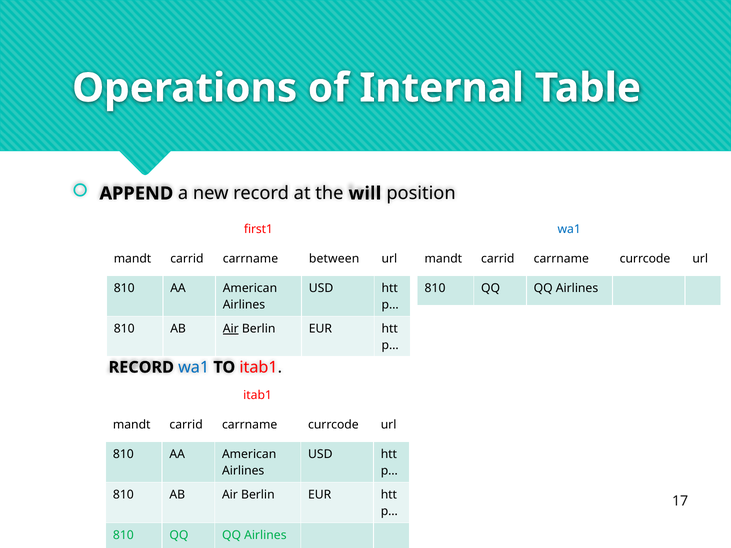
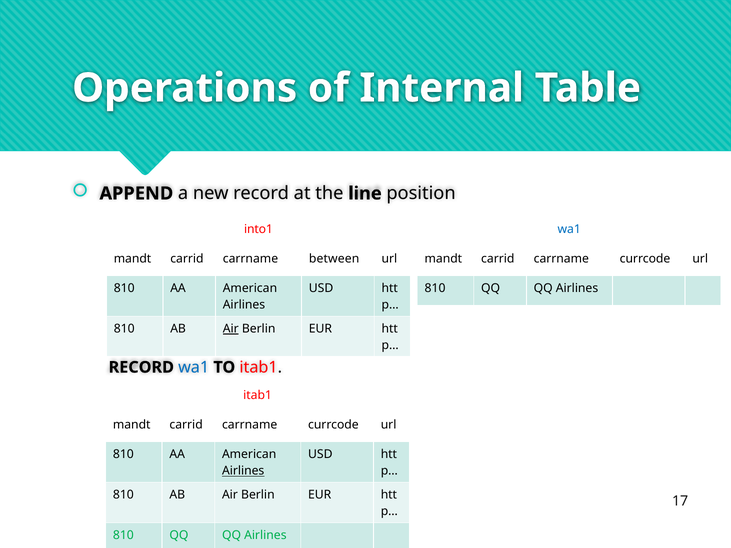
will: will -> line
first1: first1 -> into1
Airlines at (243, 471) underline: none -> present
